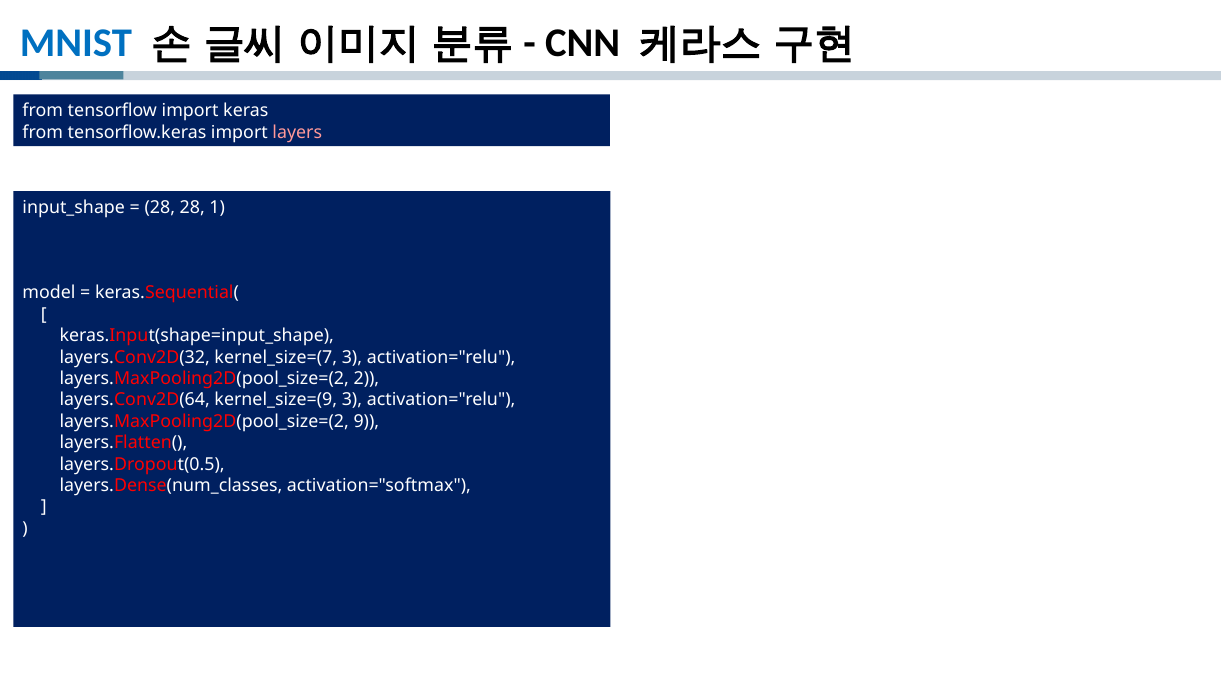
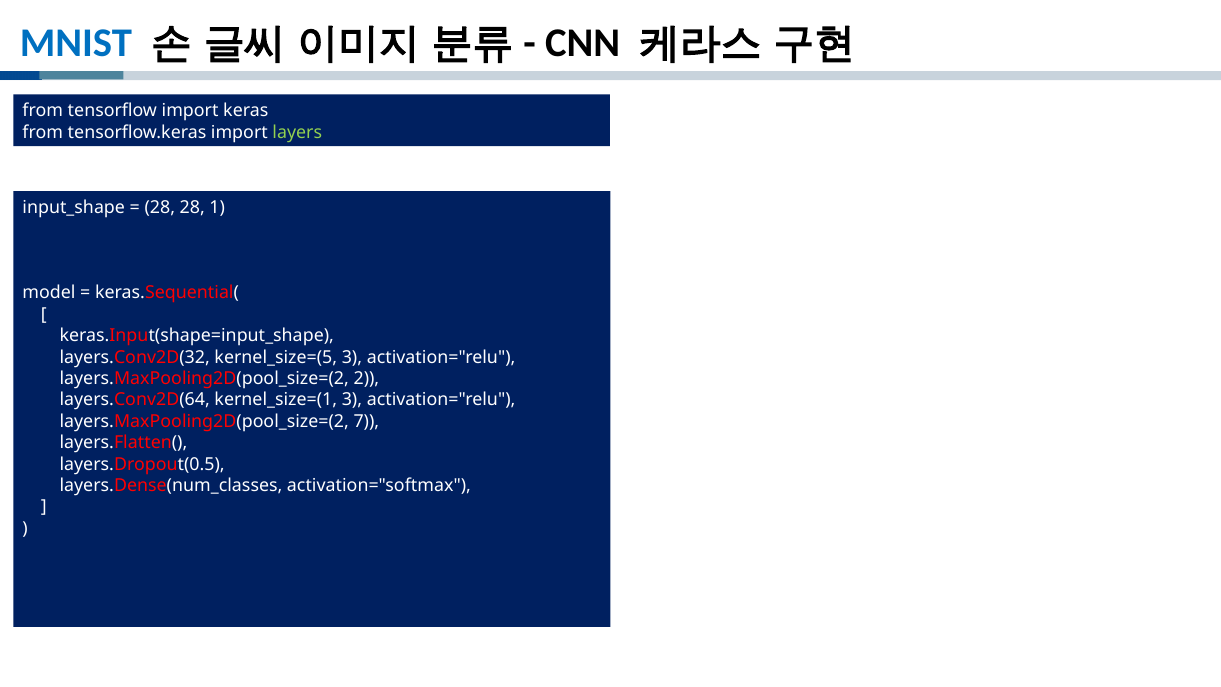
layers colour: pink -> light green
kernel_size=(7: kernel_size=(7 -> kernel_size=(5
kernel_size=(9: kernel_size=(9 -> kernel_size=(1
9: 9 -> 7
